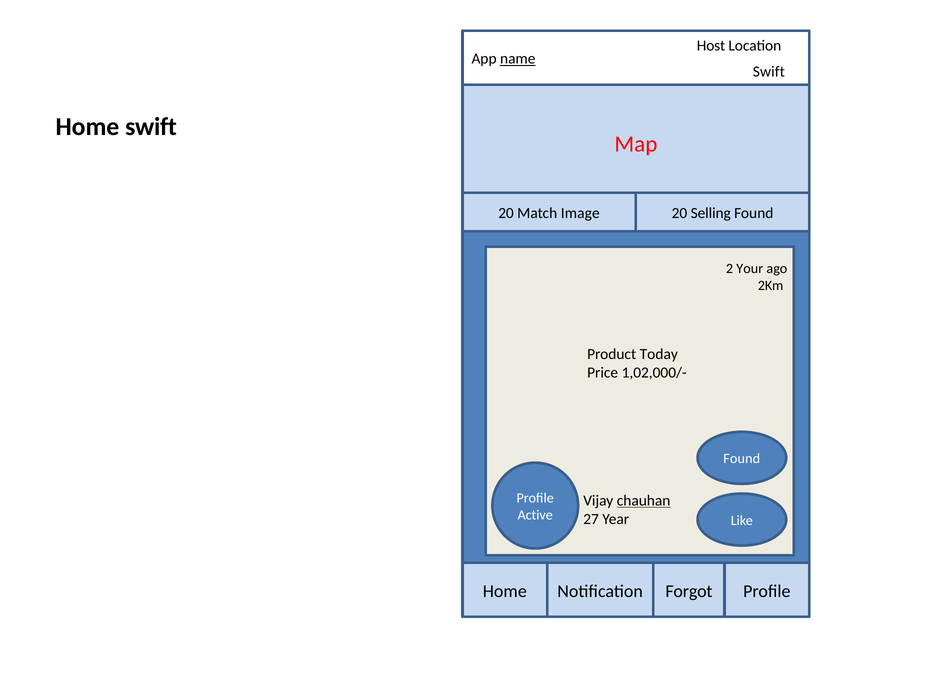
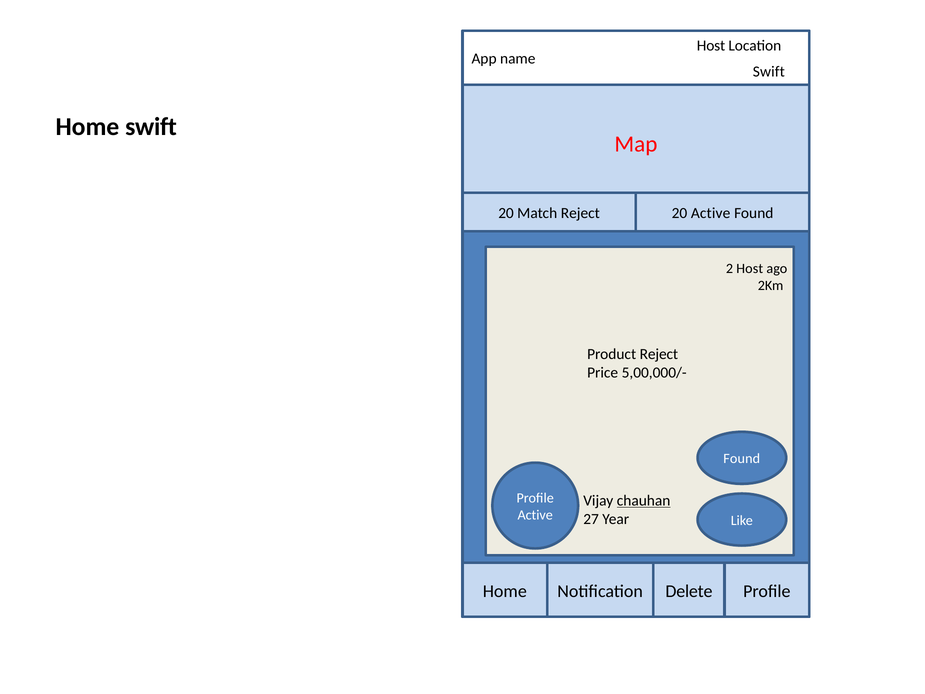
name underline: present -> none
Match Image: Image -> Reject
20 Selling: Selling -> Active
2 Your: Your -> Host
Product Today: Today -> Reject
1,02,000/-: 1,02,000/- -> 5,00,000/-
Forgot: Forgot -> Delete
